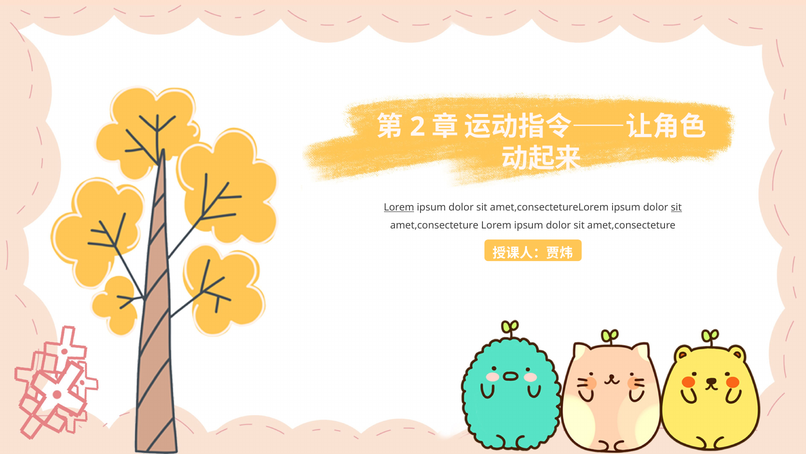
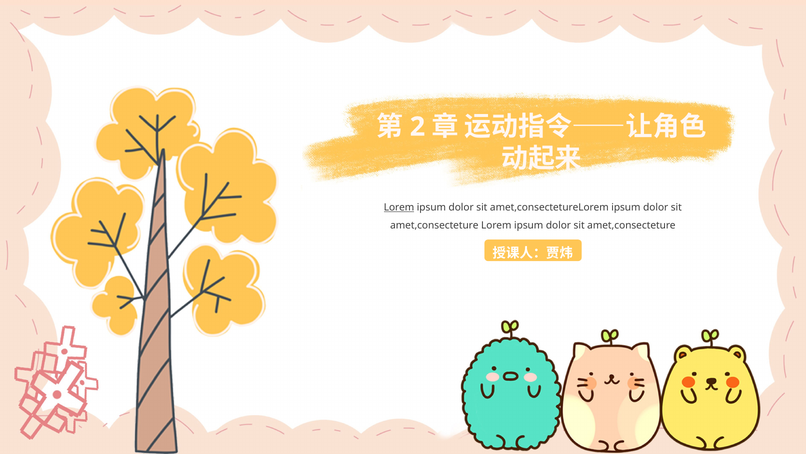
sit at (676, 207) underline: present -> none
